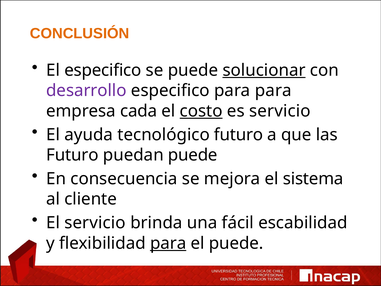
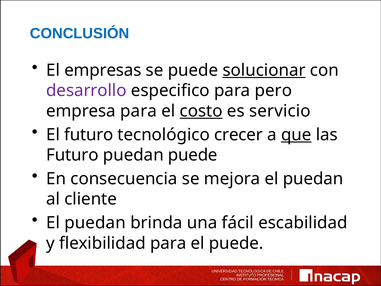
CONCLUSIÓN colour: orange -> blue
El especifico: especifico -> empresas
para para: para -> pero
empresa cada: cada -> para
El ayuda: ayuda -> futuro
tecnológico futuro: futuro -> crecer
que underline: none -> present
mejora el sistema: sistema -> puedan
servicio at (95, 223): servicio -> puedan
para at (168, 243) underline: present -> none
